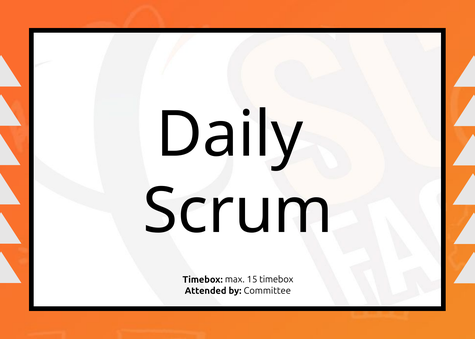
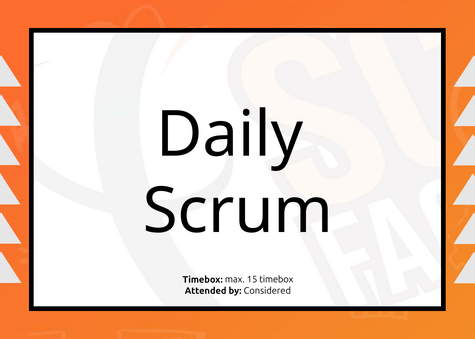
Committee: Committee -> Considered
